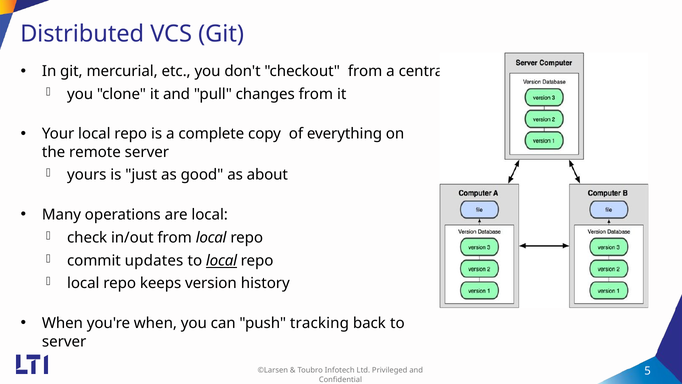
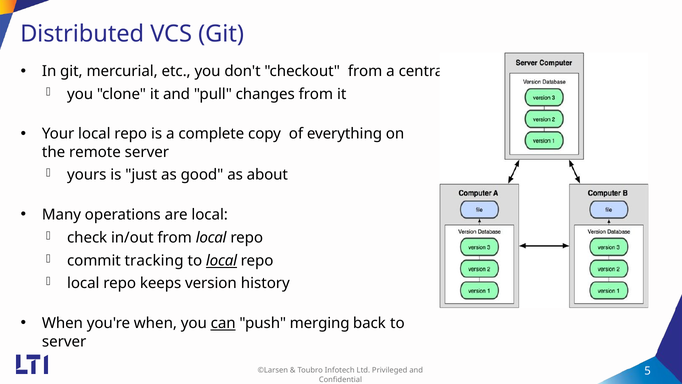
updates: updates -> tracking
can underline: none -> present
tracking: tracking -> merging
